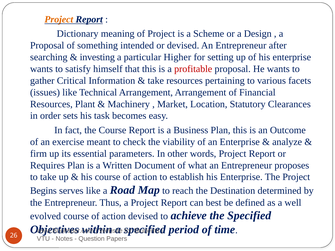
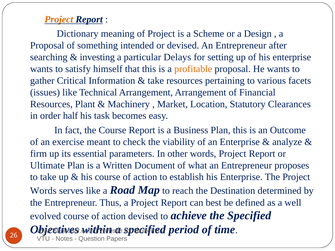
Higher: Higher -> Delays
profitable colour: red -> orange
sets: sets -> half
Requires: Requires -> Ultimate
Begins at (43, 191): Begins -> Words
